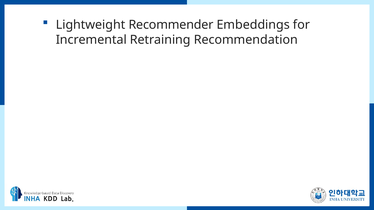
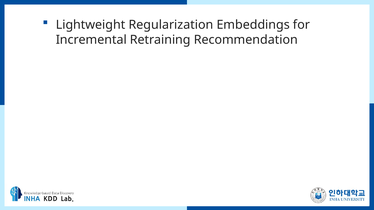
Recommender: Recommender -> Regularization
